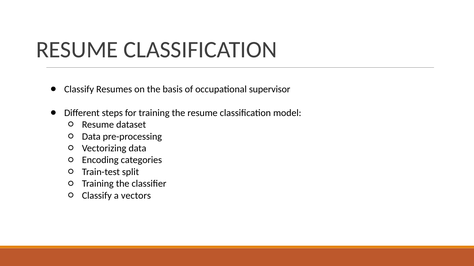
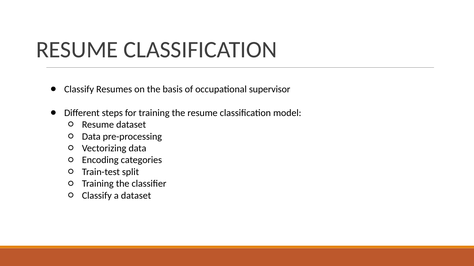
a vectors: vectors -> dataset
